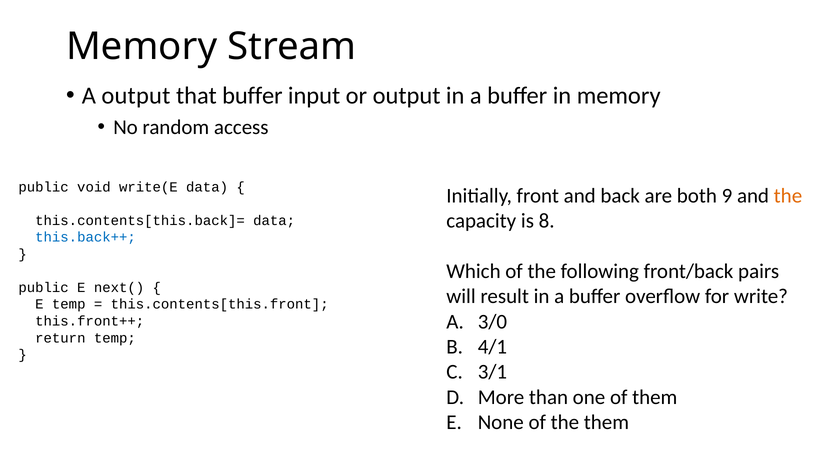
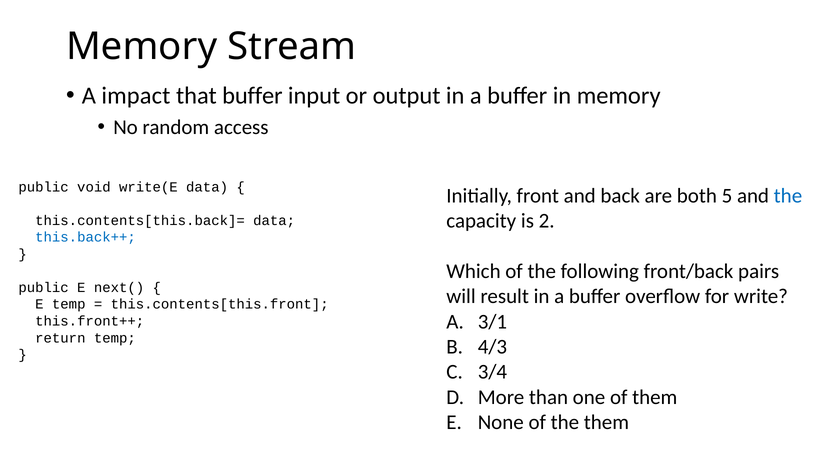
A output: output -> impact
9: 9 -> 5
the at (788, 196) colour: orange -> blue
8: 8 -> 2
3/0: 3/0 -> 3/1
4/1: 4/1 -> 4/3
3/1: 3/1 -> 3/4
